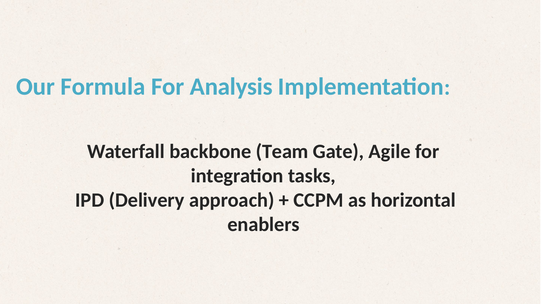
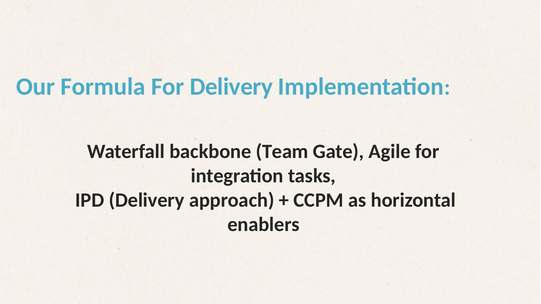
For Analysis: Analysis -> Delivery
